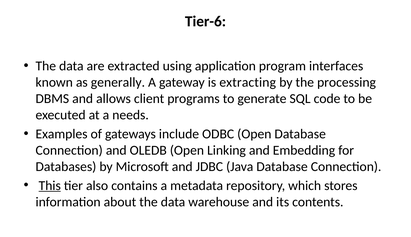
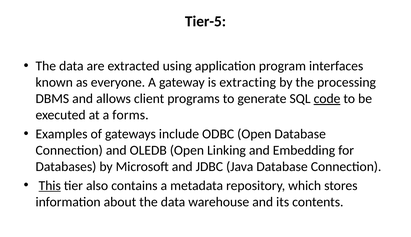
Tier-6: Tier-6 -> Tier-5
generally: generally -> everyone
code underline: none -> present
needs: needs -> forms
